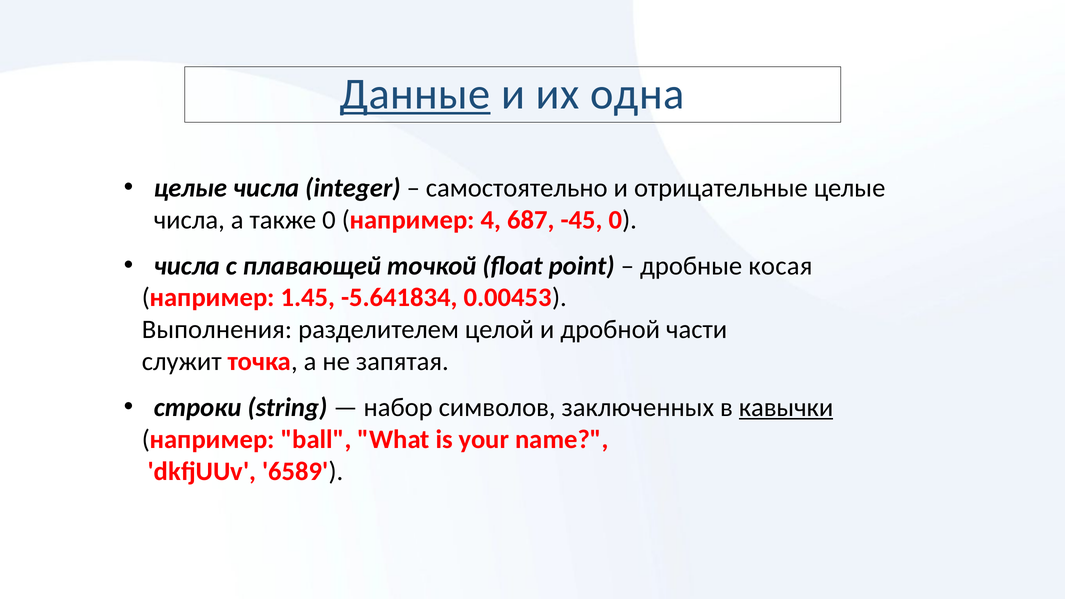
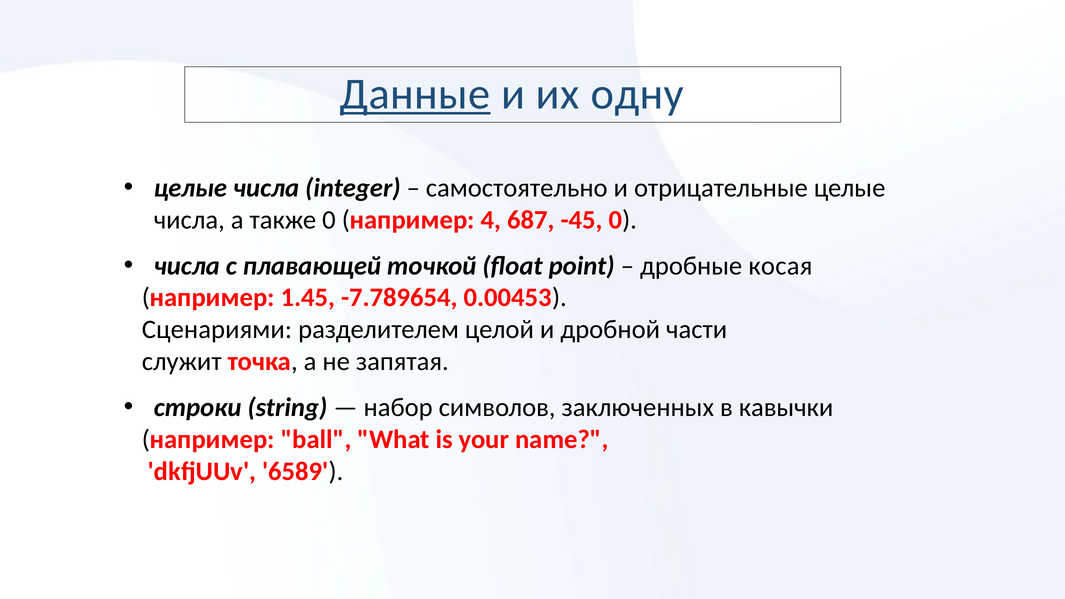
одна: одна -> одну
-5.641834: -5.641834 -> -7.789654
Выполнения: Выполнения -> Сценариями
кавычки underline: present -> none
